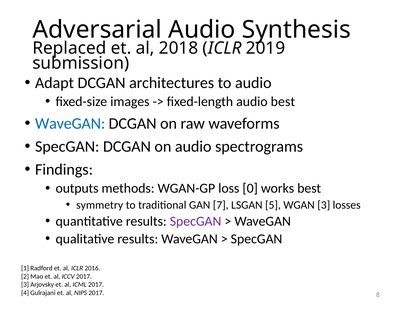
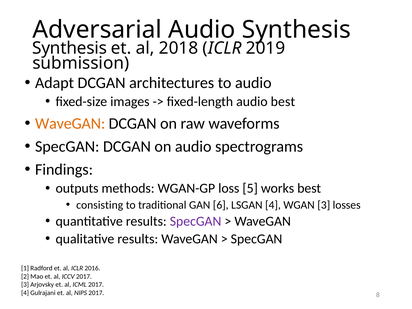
Replaced at (69, 48): Replaced -> Synthesis
WaveGAN at (70, 123) colour: blue -> orange
0: 0 -> 5
symmetry: symmetry -> consisting
7: 7 -> 6
LSGAN 5: 5 -> 4
